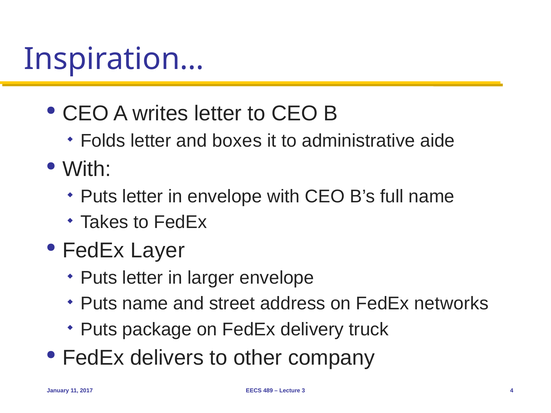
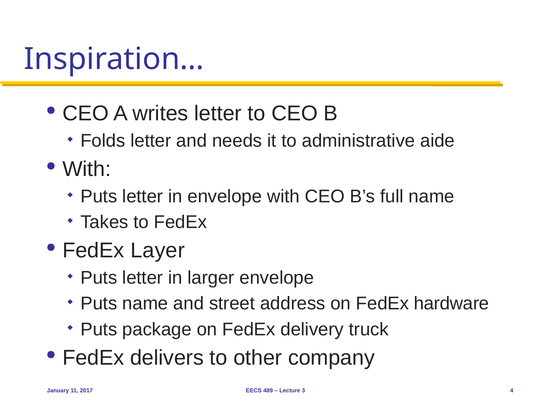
boxes: boxes -> needs
networks: networks -> hardware
